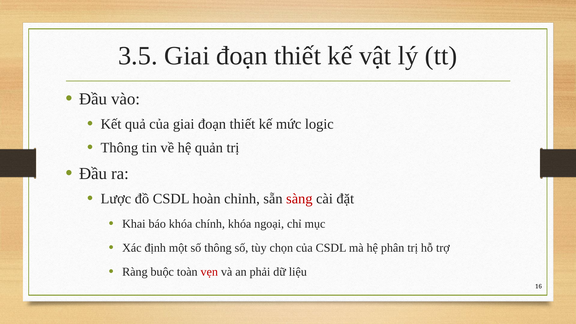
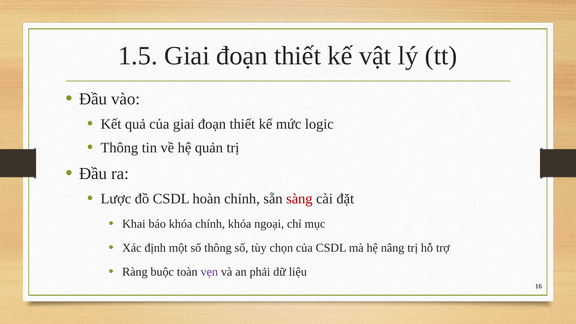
3.5: 3.5 -> 1.5
phân: phân -> nâng
vẹn colour: red -> purple
